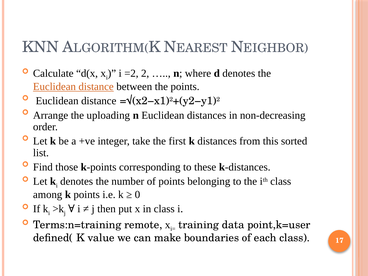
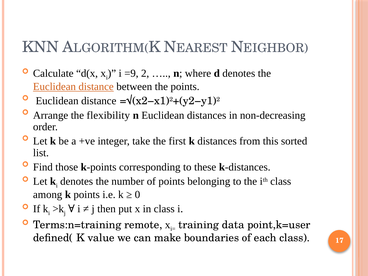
=2: =2 -> =9
uploading: uploading -> flexibility
